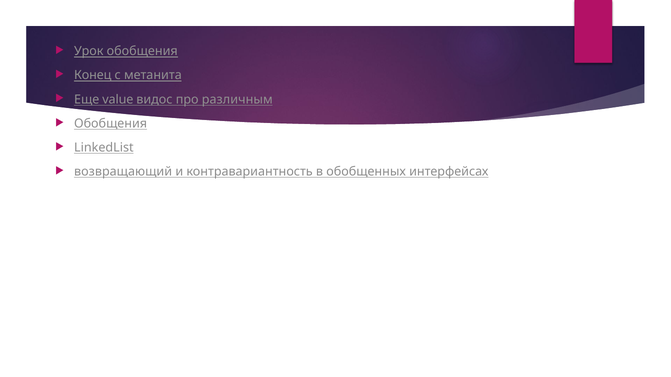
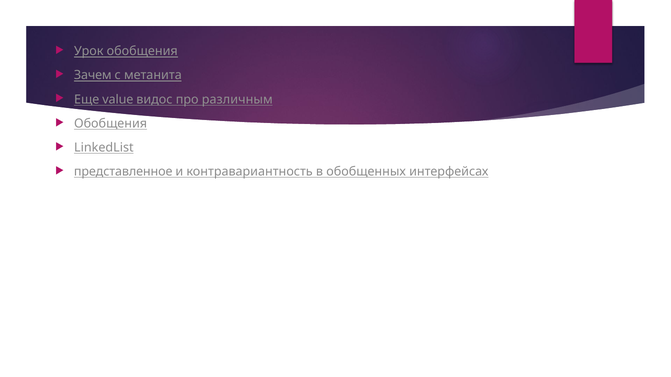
Конец: Конец -> Зачем
возвращающий: возвращающий -> представленное
